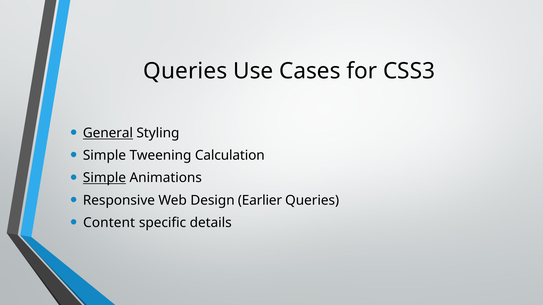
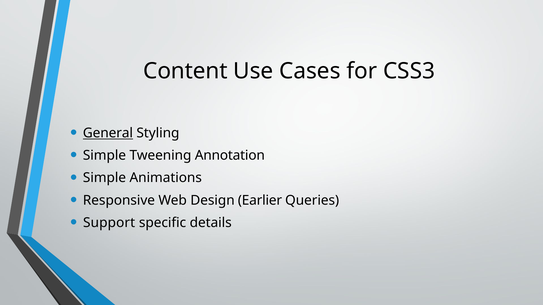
Queries at (185, 71): Queries -> Content
Calculation: Calculation -> Annotation
Simple at (104, 178) underline: present -> none
Content: Content -> Support
